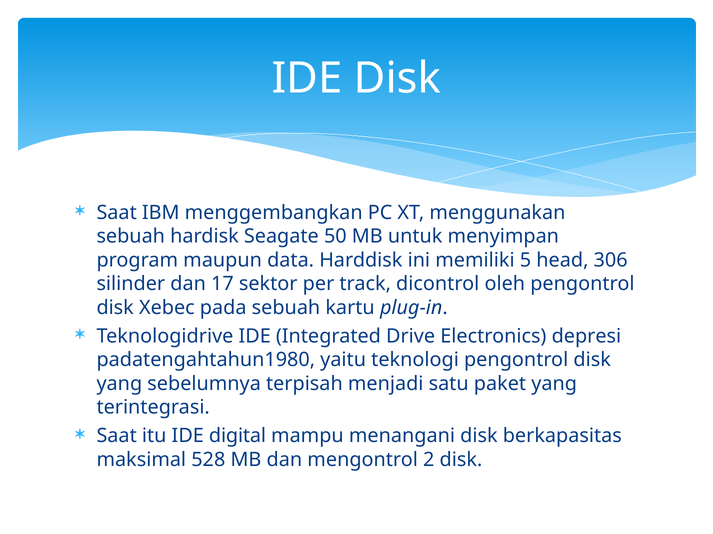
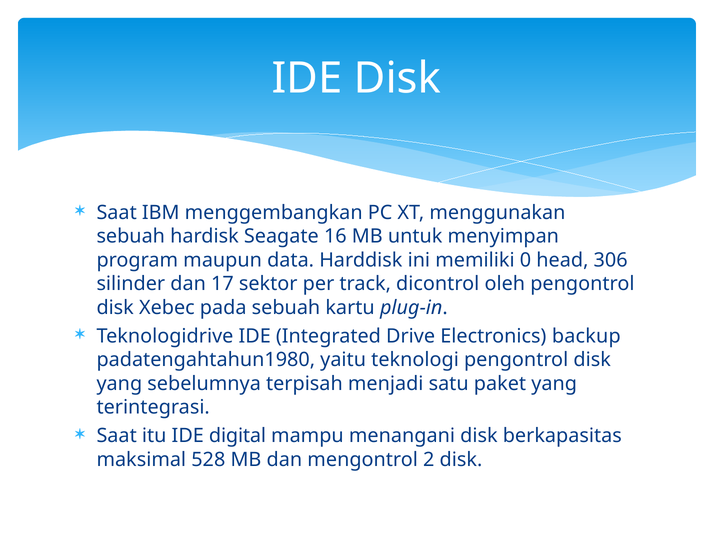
50: 50 -> 16
5: 5 -> 0
depresi: depresi -> backup
